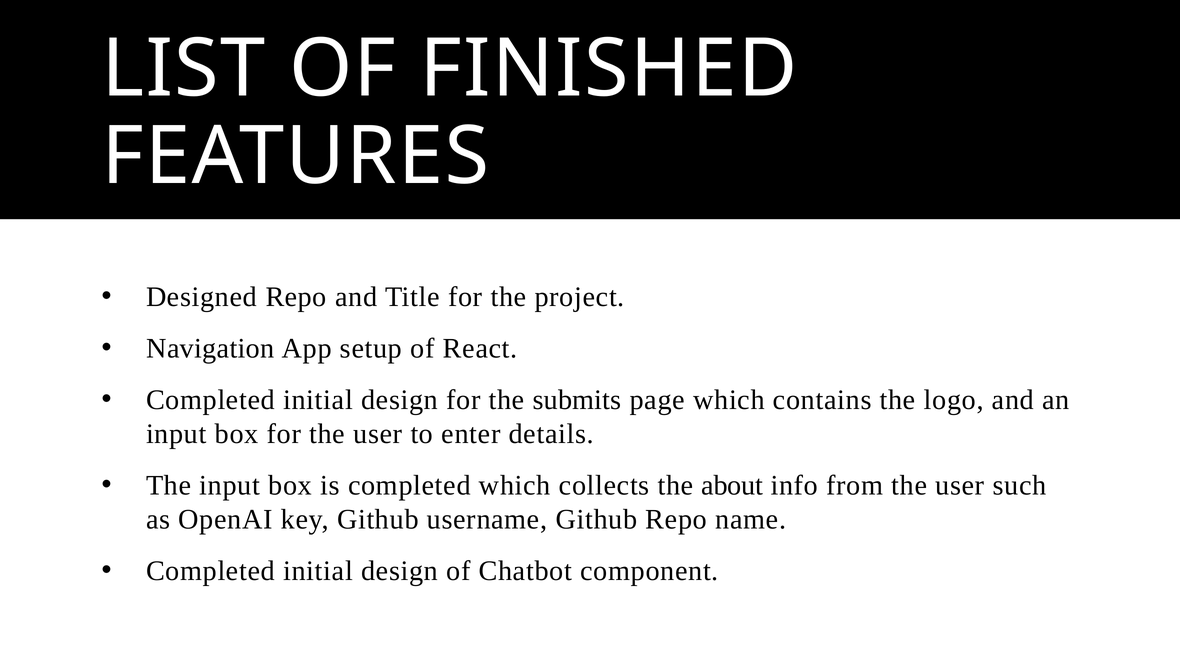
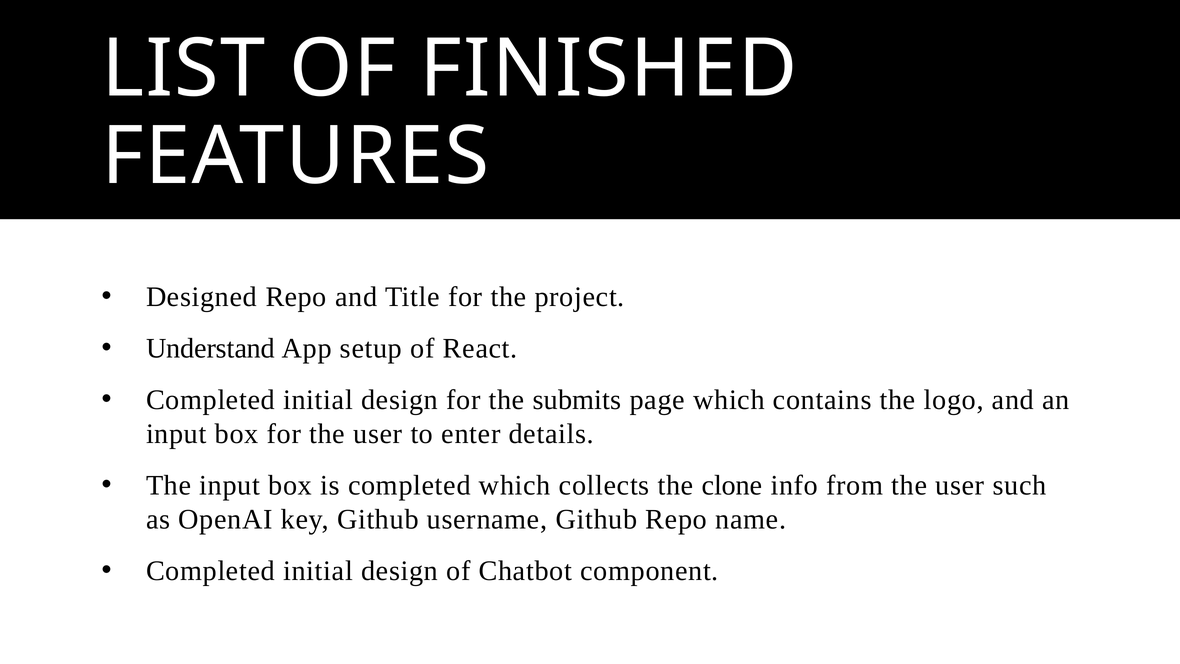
Navigation: Navigation -> Understand
about: about -> clone
